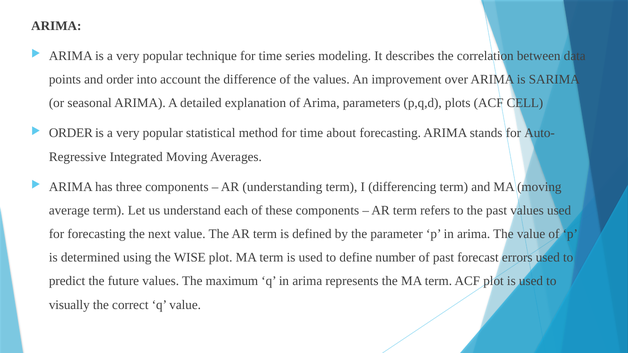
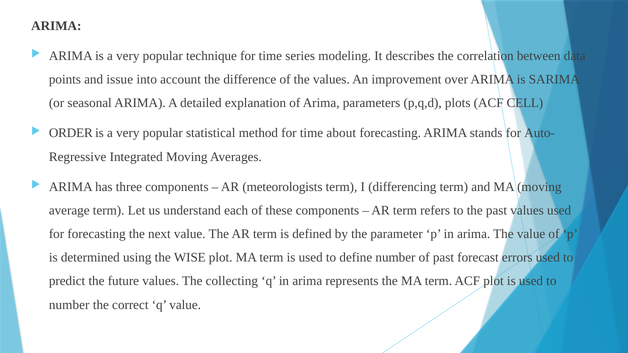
and order: order -> issue
understanding: understanding -> meteorologists
maximum: maximum -> collecting
visually at (69, 305): visually -> number
